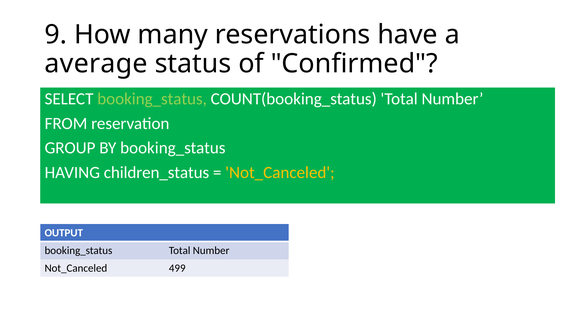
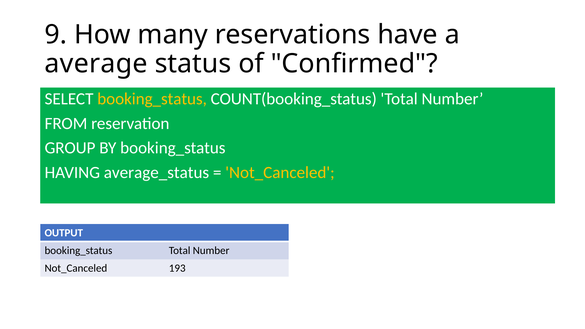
booking_status at (152, 99) colour: light green -> yellow
children_status: children_status -> average_status
499: 499 -> 193
